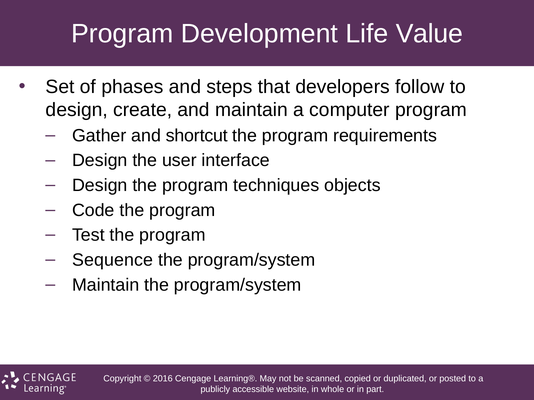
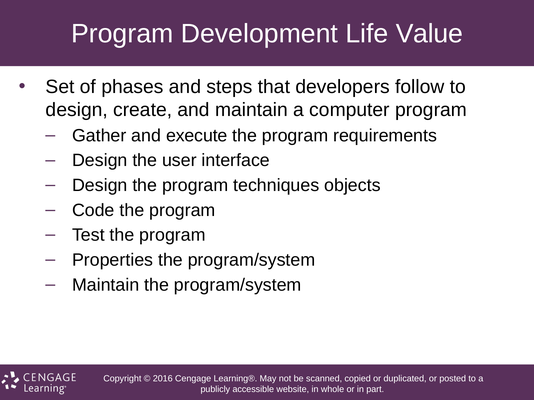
shortcut: shortcut -> execute
Sequence: Sequence -> Properties
